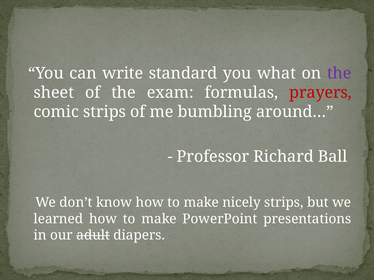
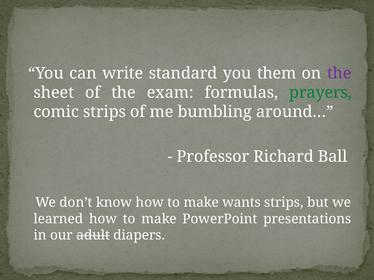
what: what -> them
prayers colour: red -> green
nicely: nicely -> wants
